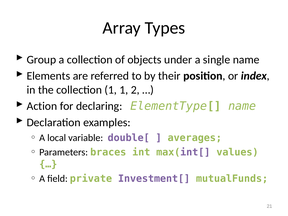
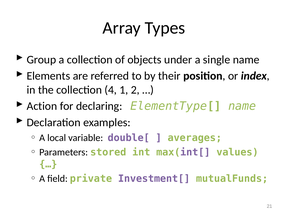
collection 1: 1 -> 4
braces: braces -> stored
